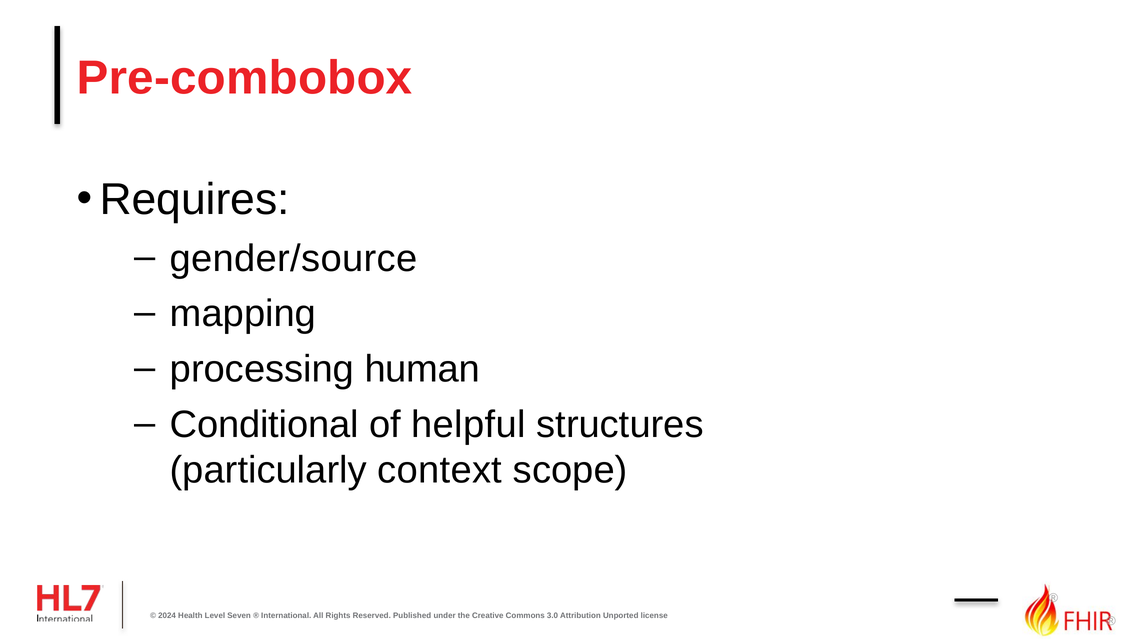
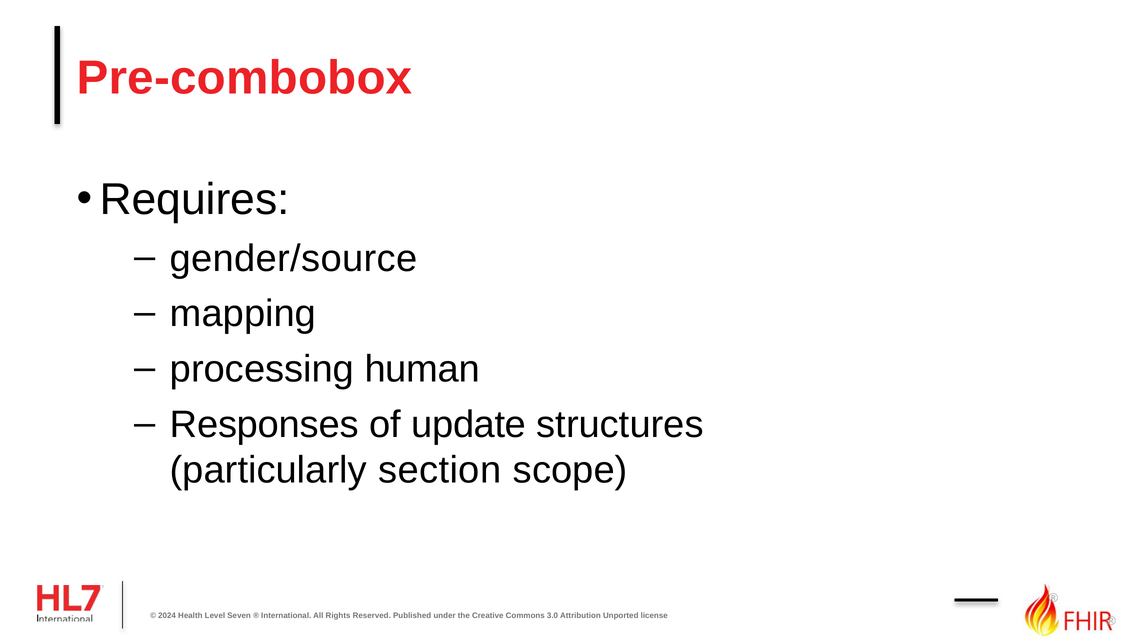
Conditional: Conditional -> Responses
helpful: helpful -> update
context: context -> section
